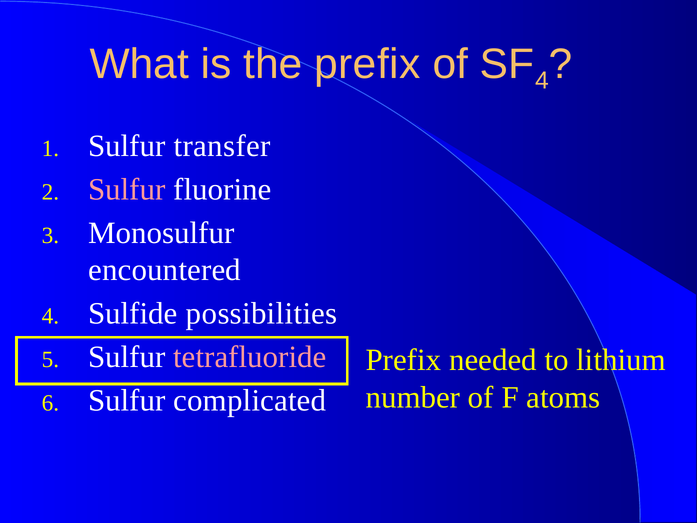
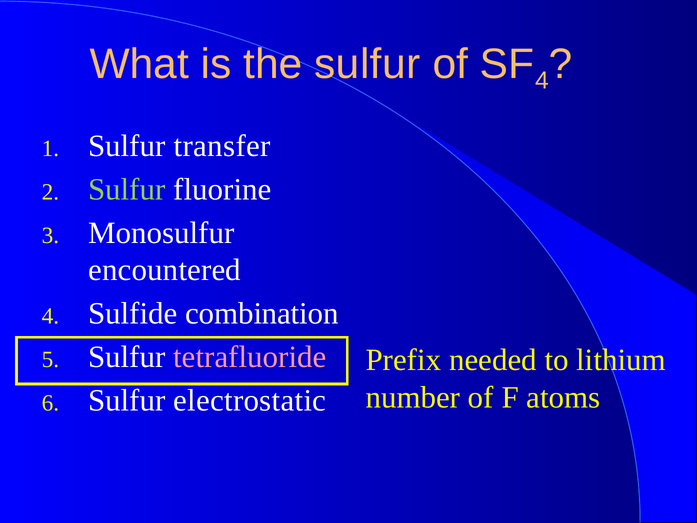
the prefix: prefix -> sulfur
Sulfur at (127, 189) colour: pink -> light green
possibilities: possibilities -> combination
complicated: complicated -> electrostatic
